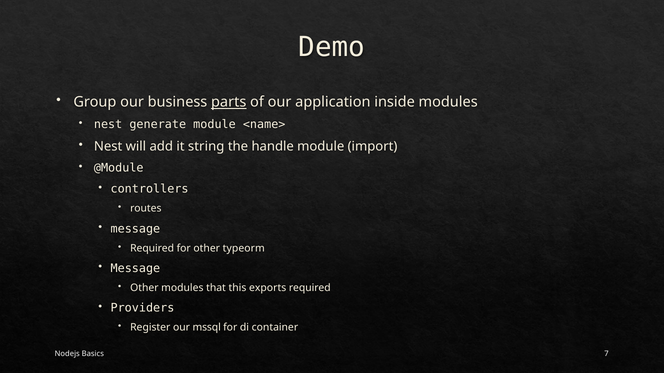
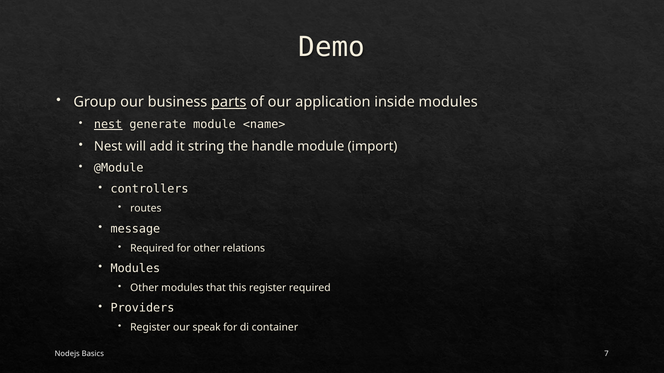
nest at (108, 125) underline: none -> present
typeorm: typeorm -> relations
Message at (135, 269): Message -> Modules
this exports: exports -> register
mssql: mssql -> speak
